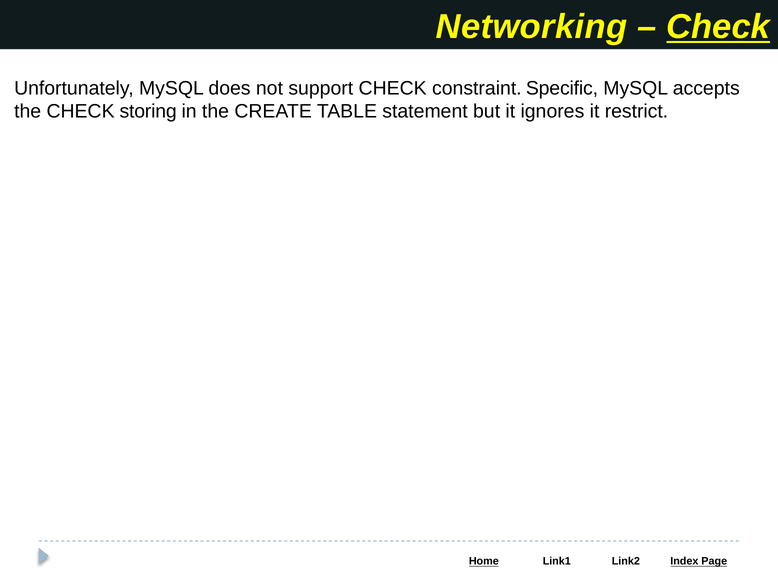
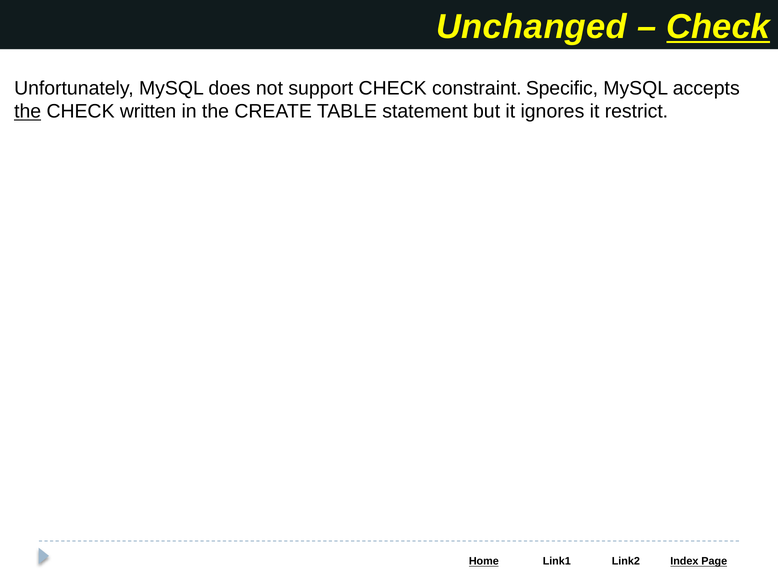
Networking: Networking -> Unchanged
the at (28, 111) underline: none -> present
storing: storing -> written
